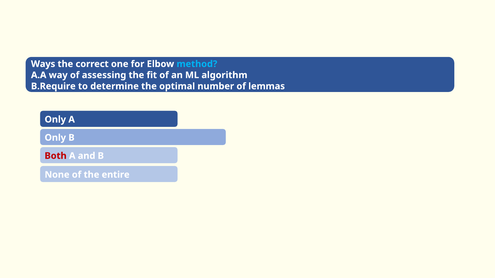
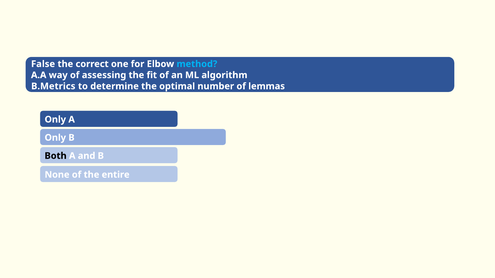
Ways: Ways -> False
B.Require: B.Require -> B.Metrics
Both colour: red -> black
